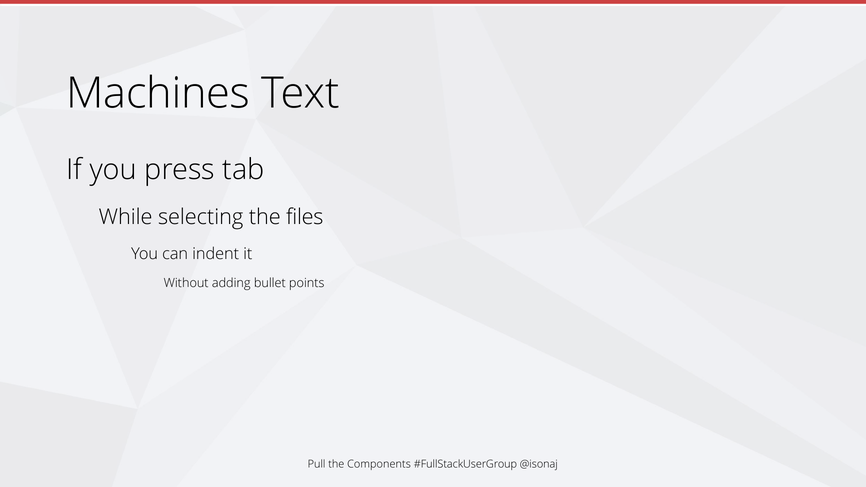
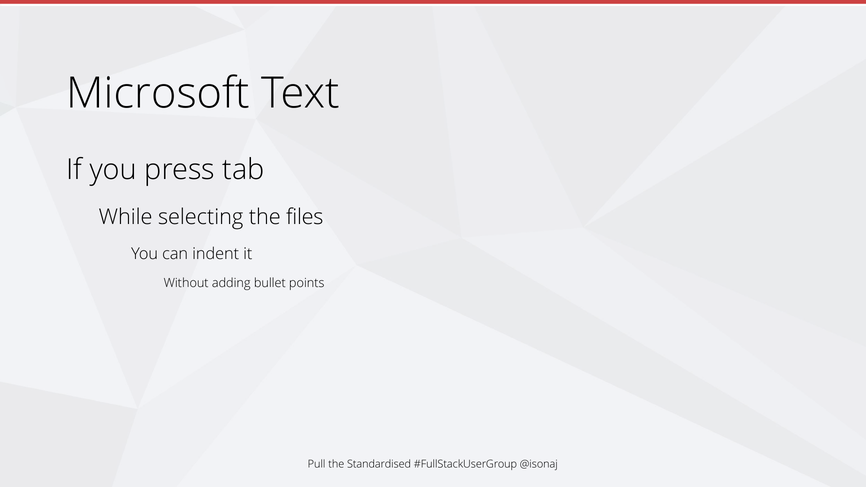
Machines: Machines -> Microsoft
Components: Components -> Standardised
